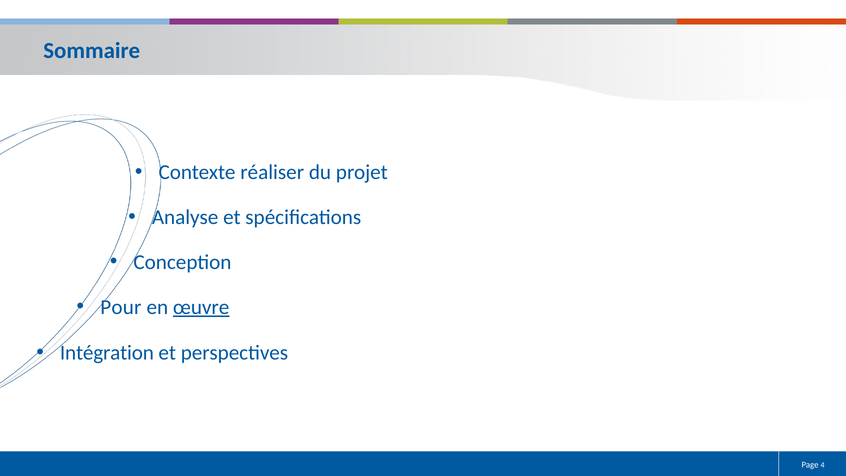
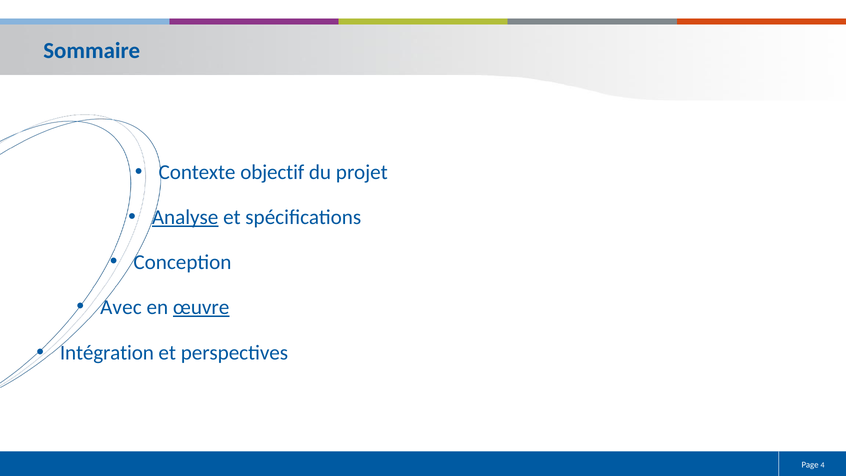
réaliser: réaliser -> objectif
Analyse underline: none -> present
Pour: Pour -> Avec
